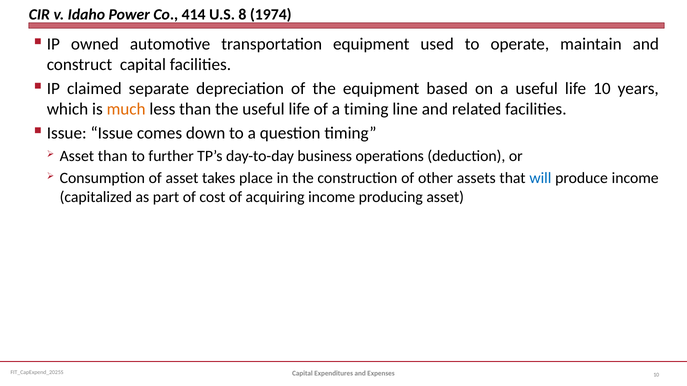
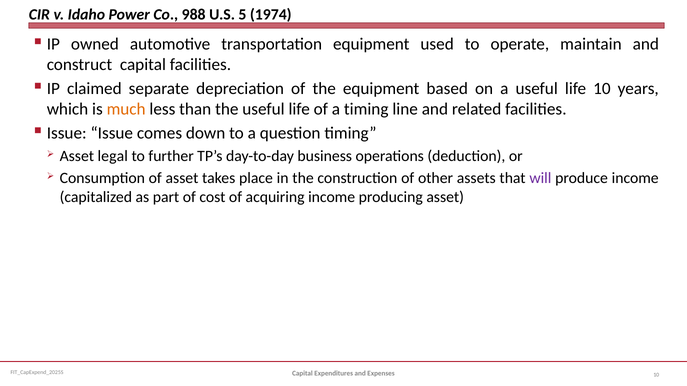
414: 414 -> 988
8: 8 -> 5
Asset than: than -> legal
will colour: blue -> purple
